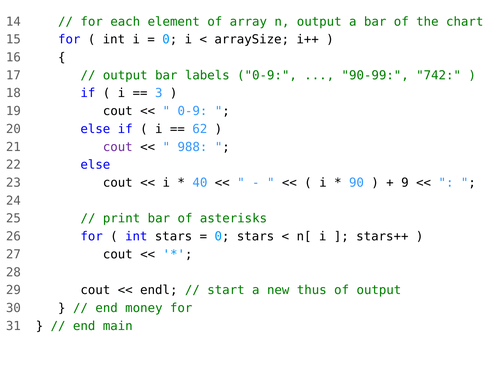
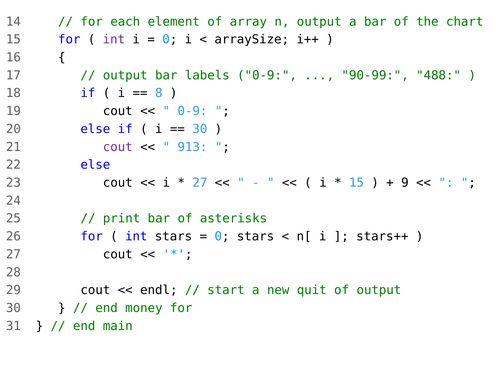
int at (114, 39) colour: black -> purple
742: 742 -> 488
3: 3 -> 8
62 at (200, 129): 62 -> 30
988: 988 -> 913
40 at (200, 183): 40 -> 27
90 at (356, 183): 90 -> 15
thus: thus -> quit
